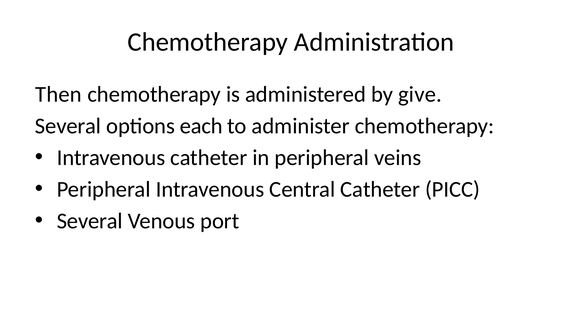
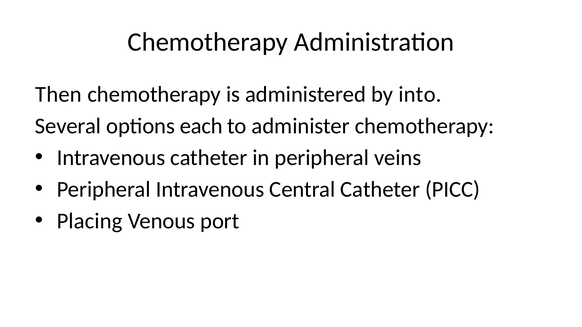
give: give -> into
Several at (90, 221): Several -> Placing
